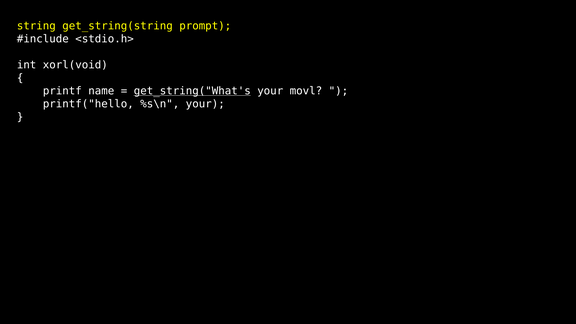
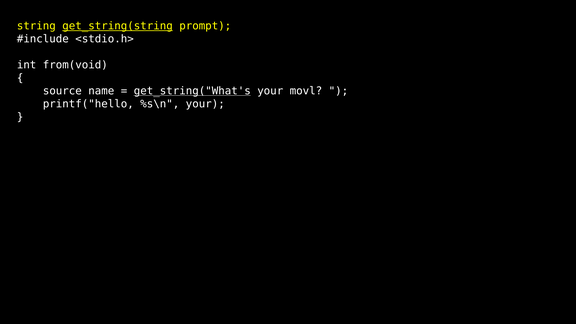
get_string(string underline: none -> present
xorl(void: xorl(void -> from(void
printf: printf -> source
